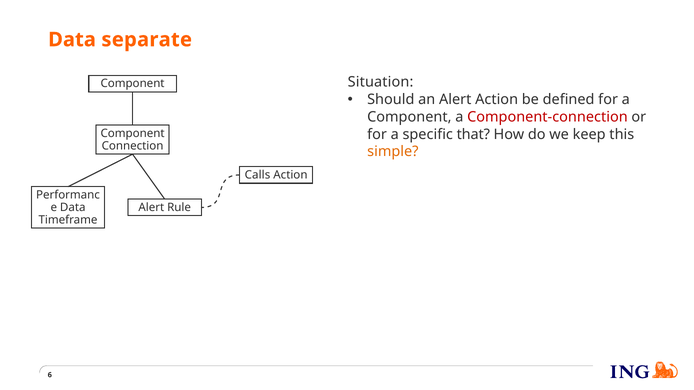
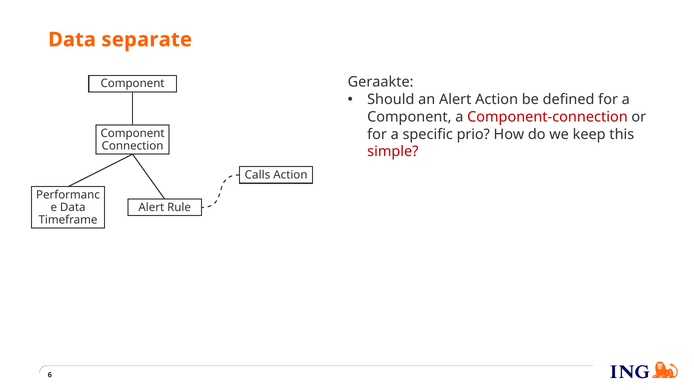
Situation: Situation -> Geraakte
that: that -> prio
simple colour: orange -> red
